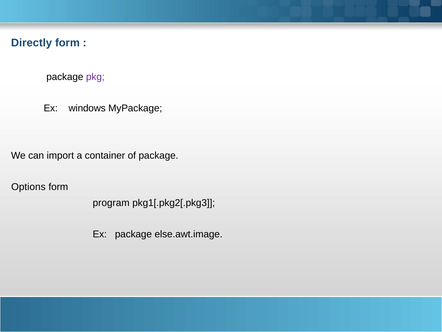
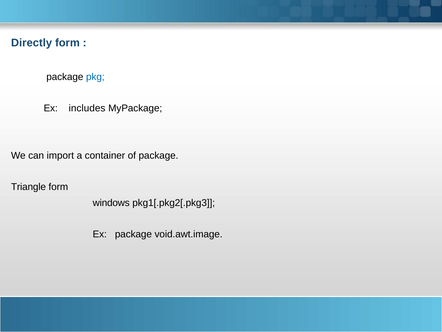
pkg colour: purple -> blue
windows: windows -> includes
Options: Options -> Triangle
program: program -> windows
else.awt.image: else.awt.image -> void.awt.image
